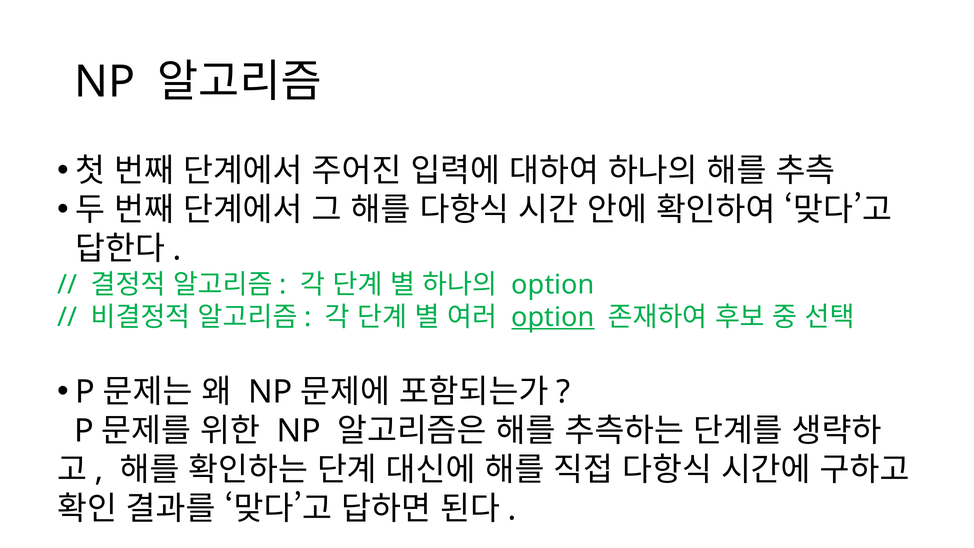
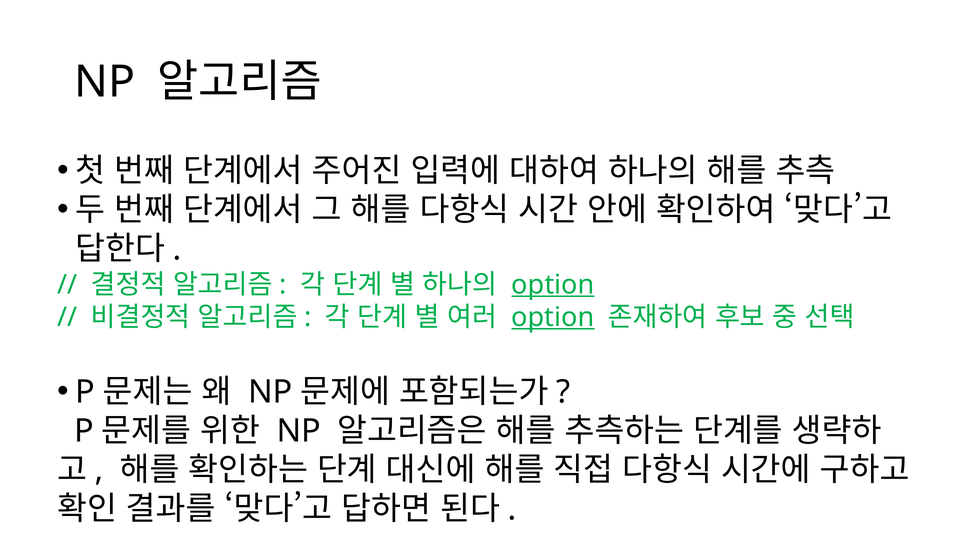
option at (553, 285) underline: none -> present
